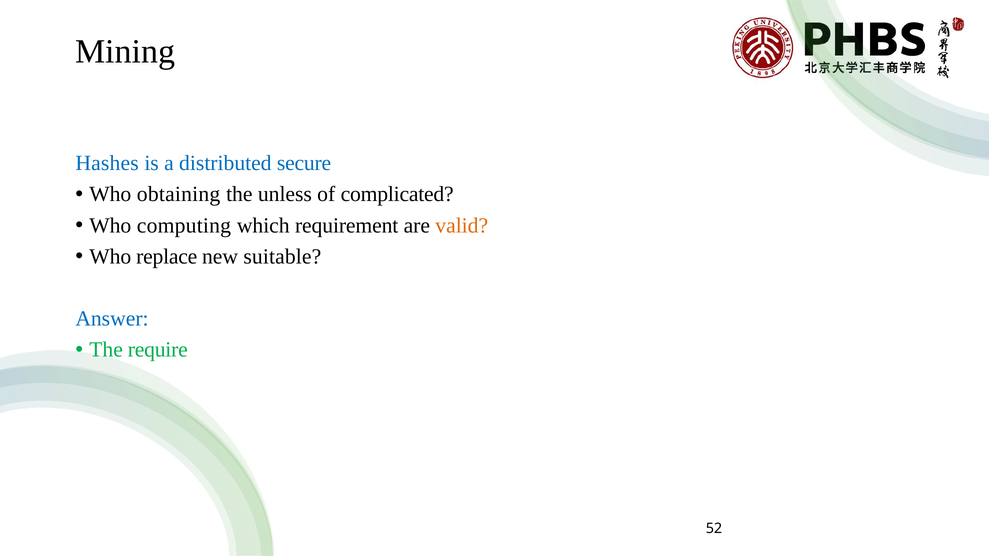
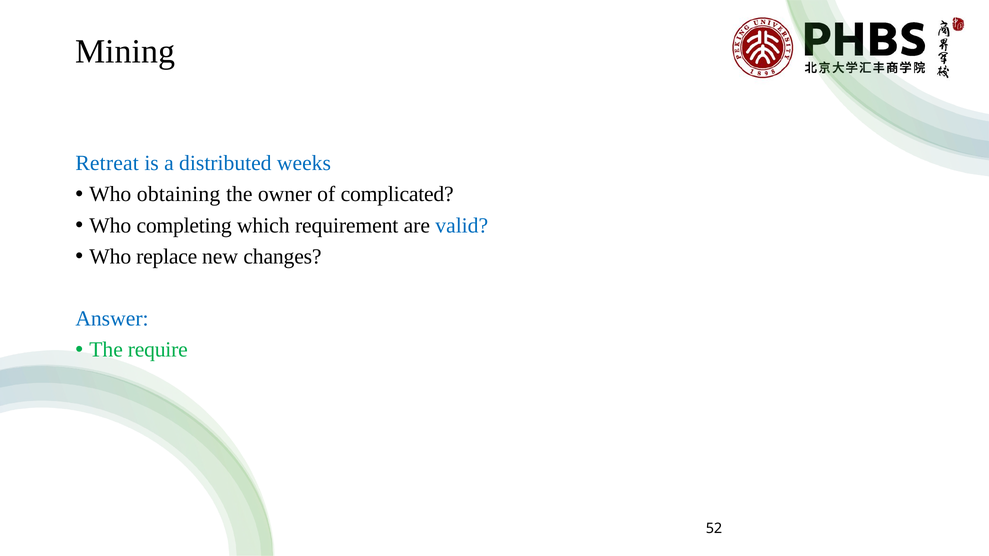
Hashes: Hashes -> Retreat
secure: secure -> weeks
unless: unless -> owner
computing: computing -> completing
valid colour: orange -> blue
suitable: suitable -> changes
